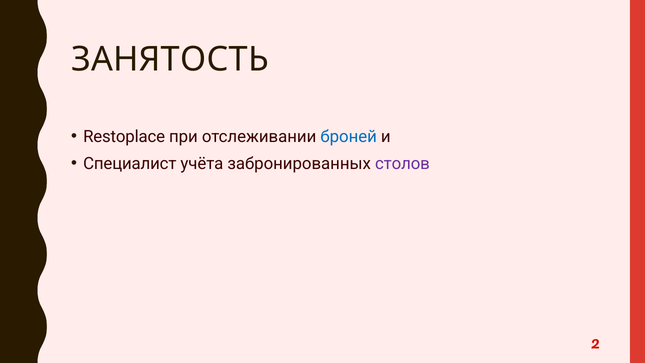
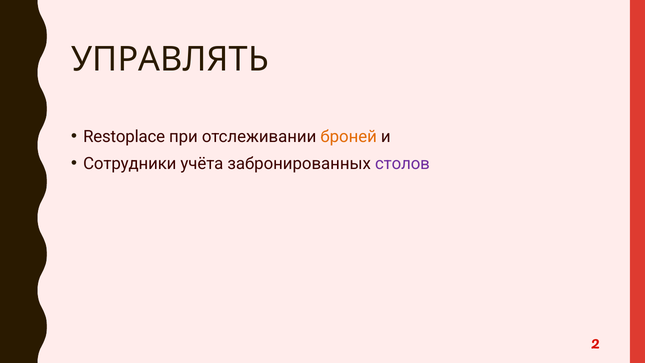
ЗАНЯТОСТЬ: ЗАНЯТОСТЬ -> УПРАВЛЯТЬ
броней colour: blue -> orange
Специалист: Специалист -> Сотрудники
